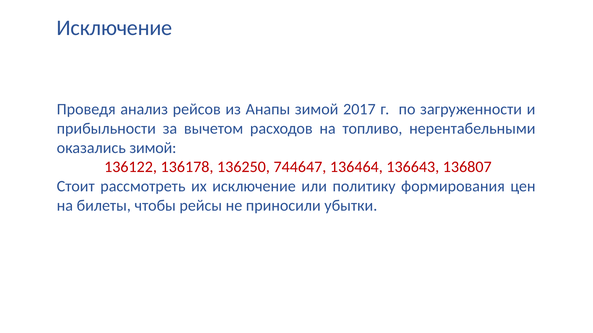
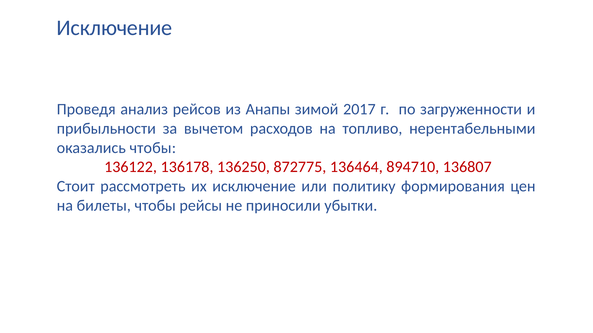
оказались зимой: зимой -> чтобы
744647: 744647 -> 872775
136643: 136643 -> 894710
